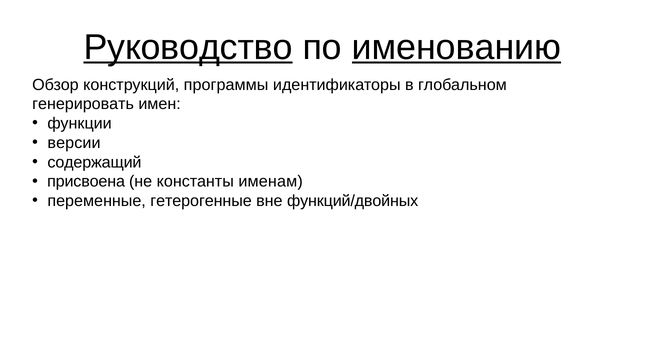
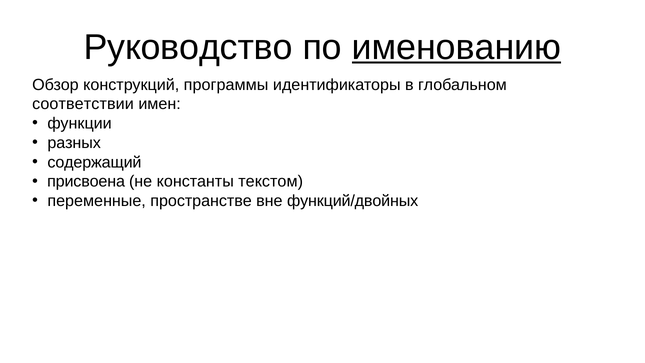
Руководство underline: present -> none
генерировать: генерировать -> соответствии
версии: версии -> разных
именам: именам -> текстом
гетерогенные: гетерогенные -> пространстве
